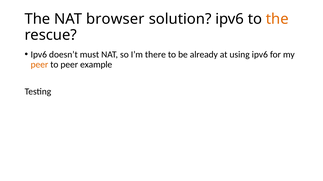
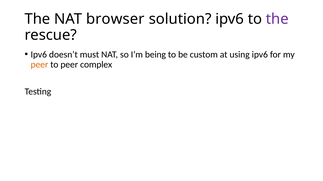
the at (277, 19) colour: orange -> purple
there: there -> being
already: already -> custom
example: example -> complex
